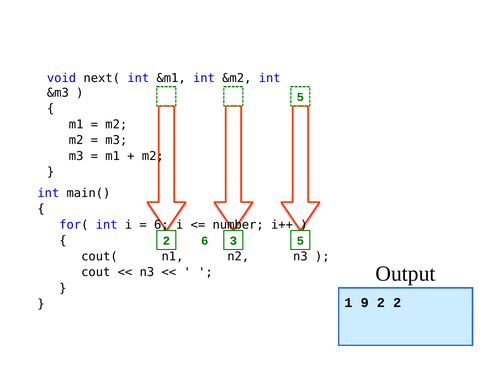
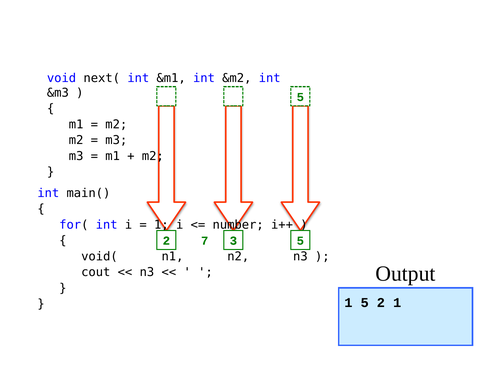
6 at (161, 224): 6 -> 1
6 at (205, 240): 6 -> 7
cout(: cout( -> void(
1 9: 9 -> 5
2 2: 2 -> 1
